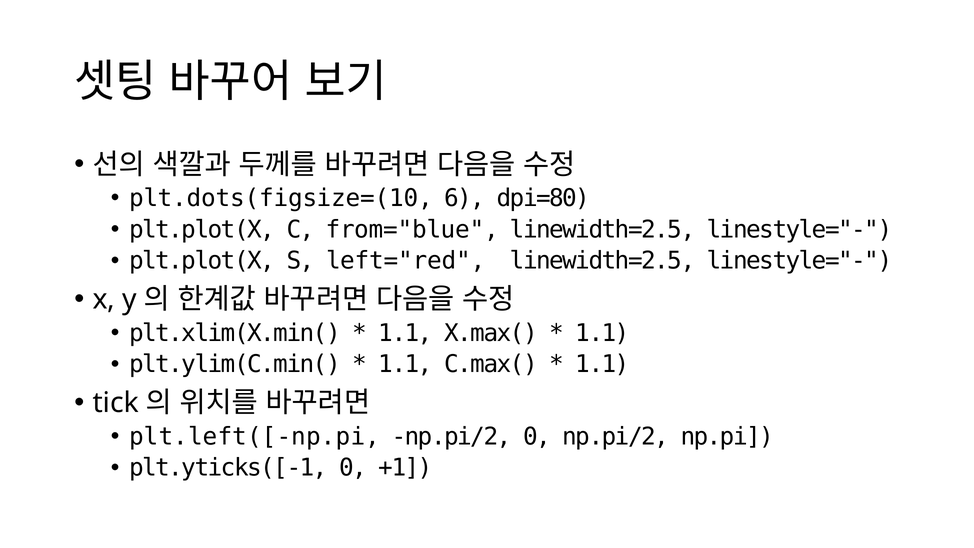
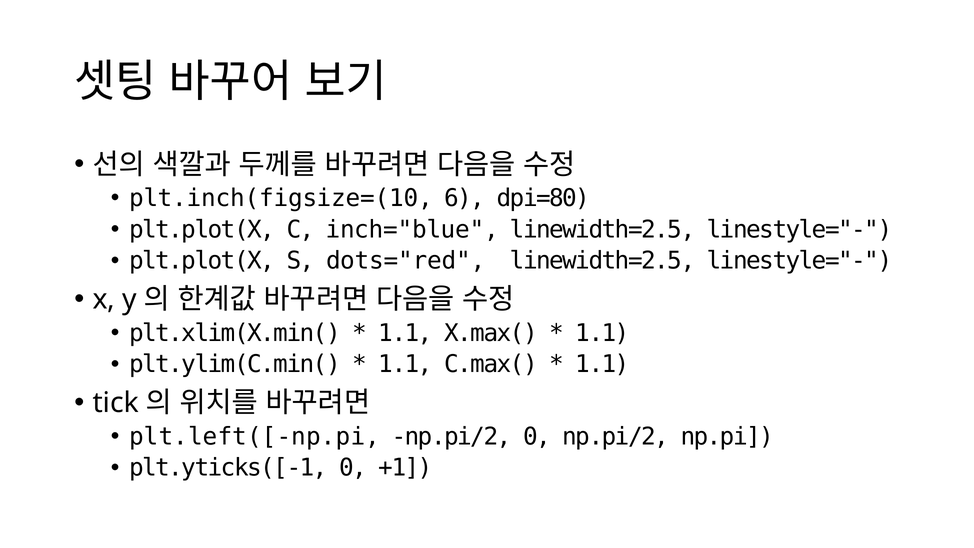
plt.dots(figsize=(10: plt.dots(figsize=(10 -> plt.inch(figsize=(10
from="blue: from="blue -> inch="blue
left="red: left="red -> dots="red
